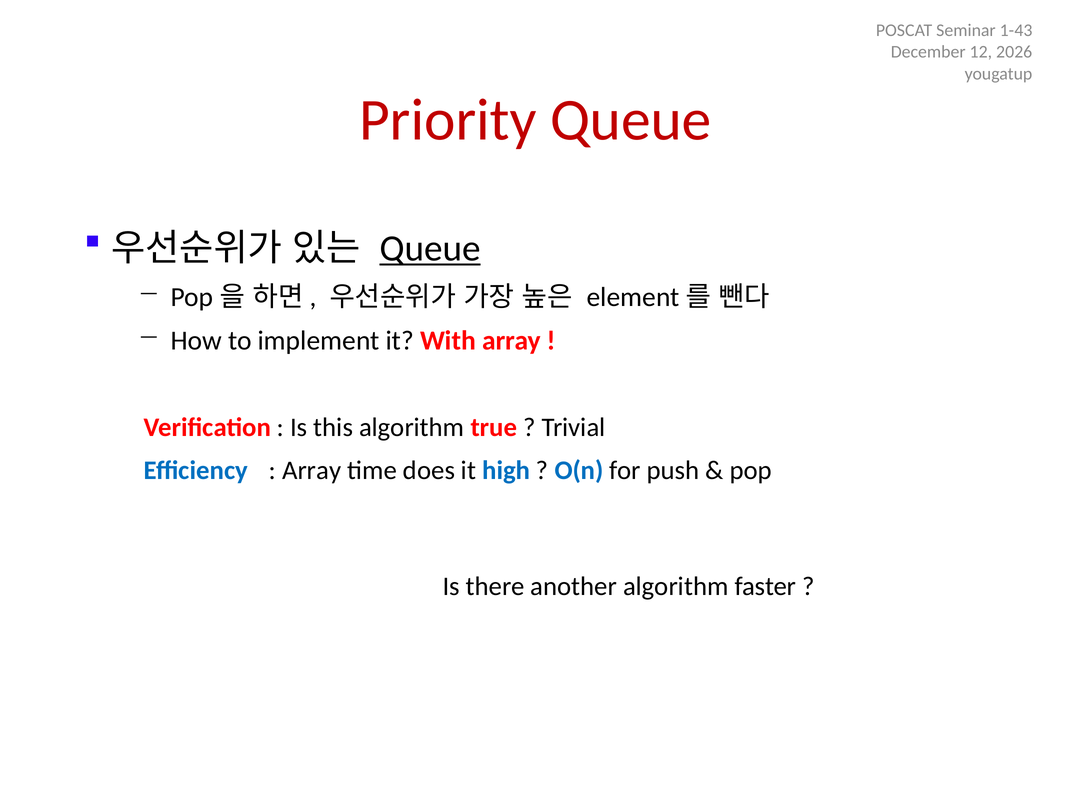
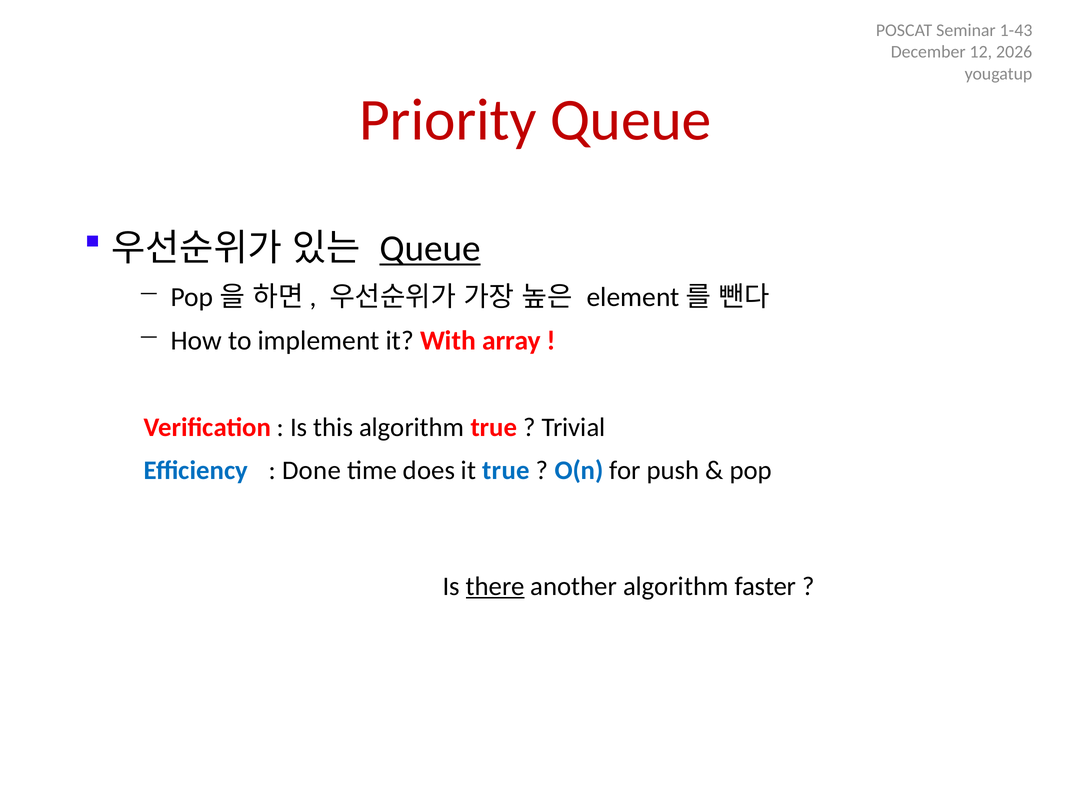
Array at (312, 471): Array -> Done
it high: high -> true
there underline: none -> present
